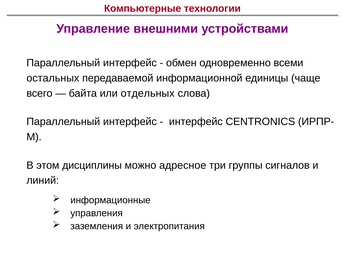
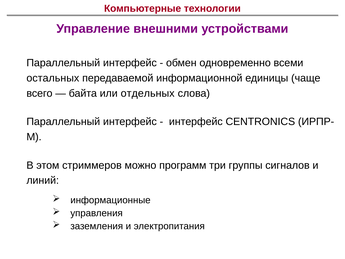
дисциплины: дисциплины -> стриммеров
адресное: адресное -> программ
